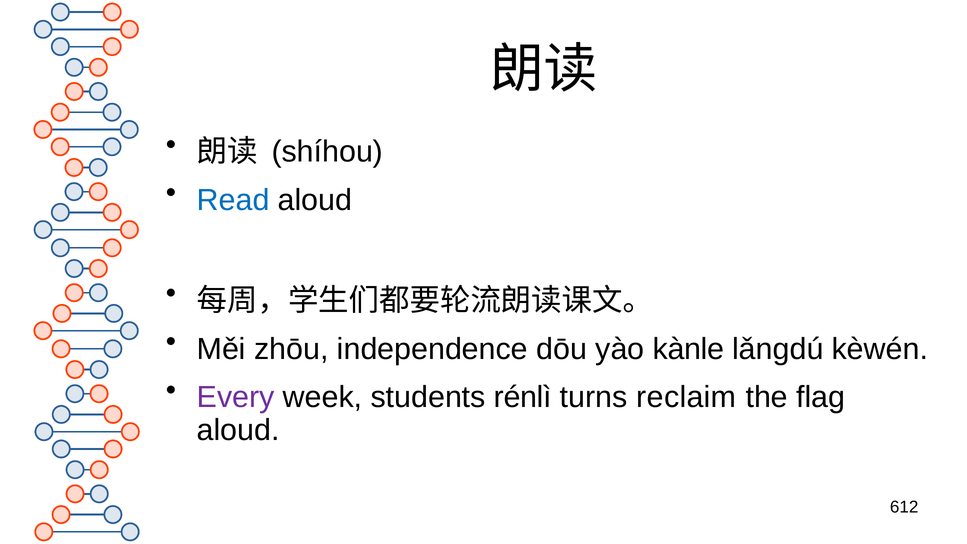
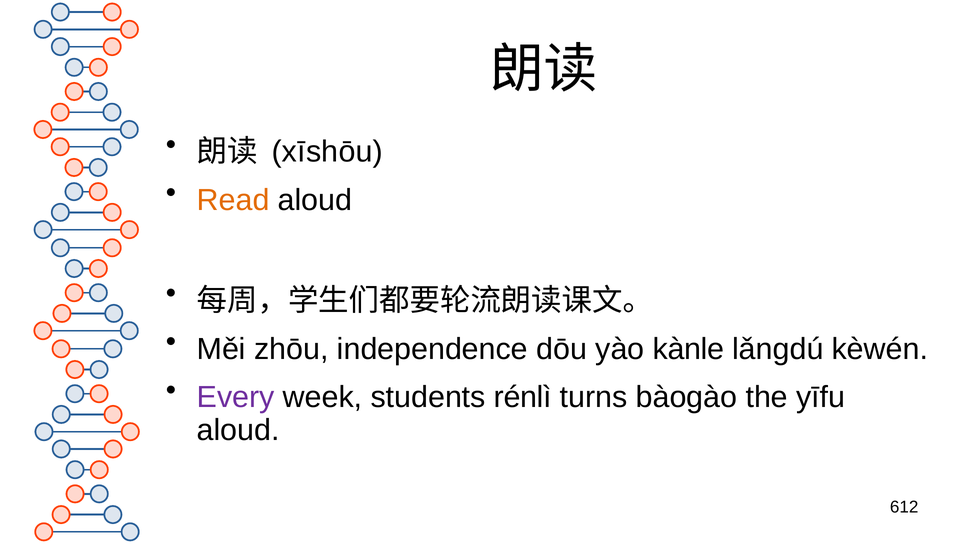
shíhou: shíhou -> xīshōu
Read colour: blue -> orange
reclaim: reclaim -> bàogào
flag: flag -> yīfu
